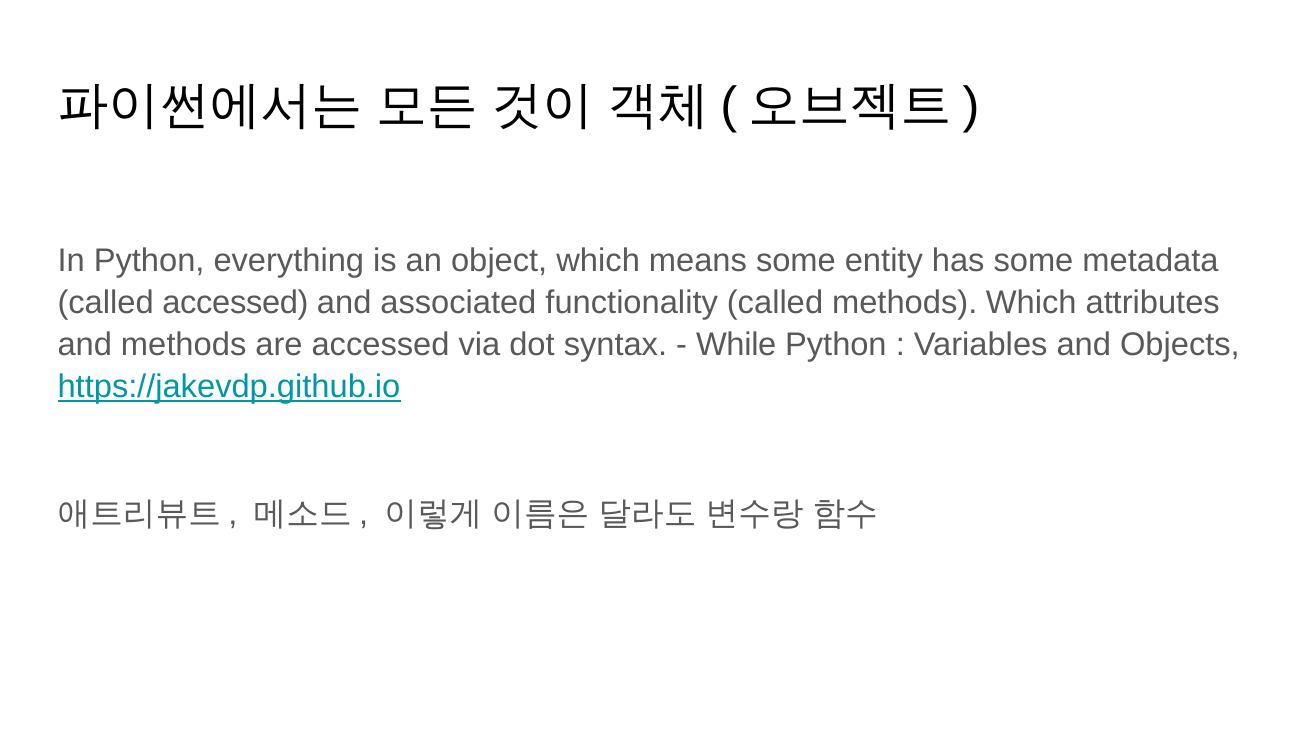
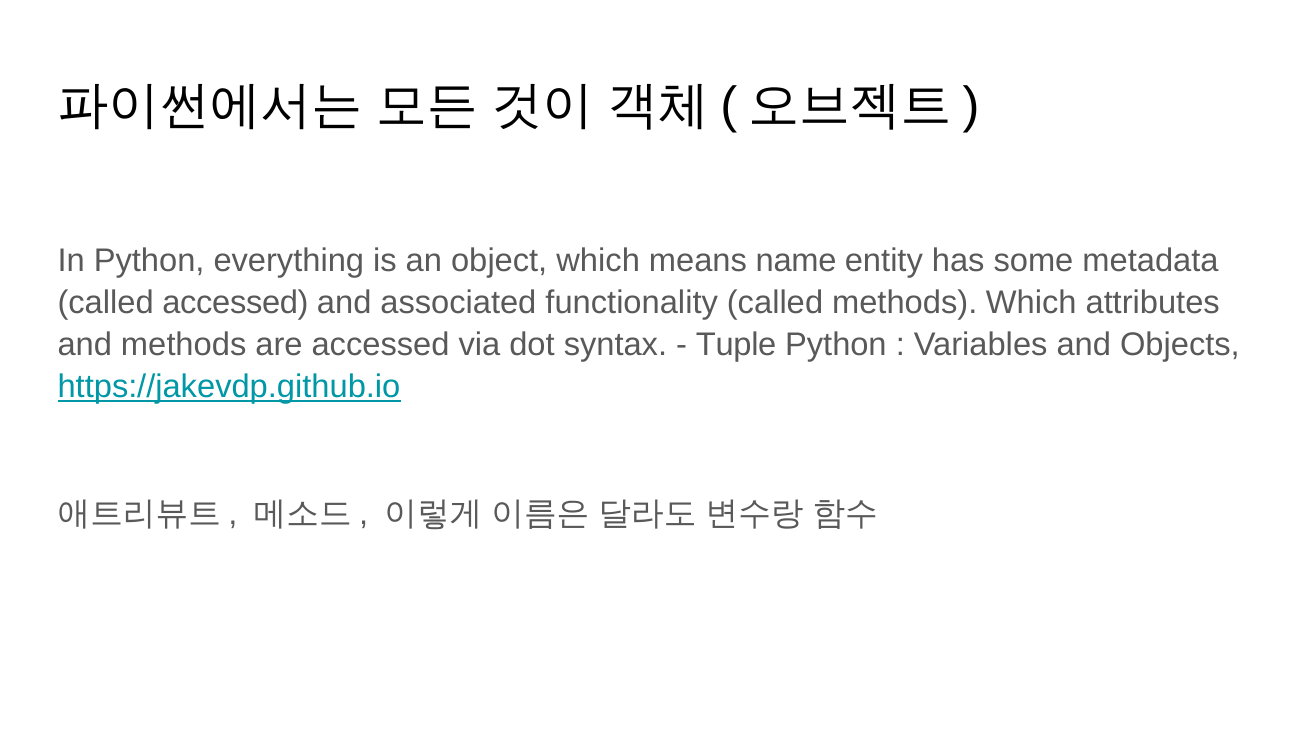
means some: some -> name
While: While -> Tuple
